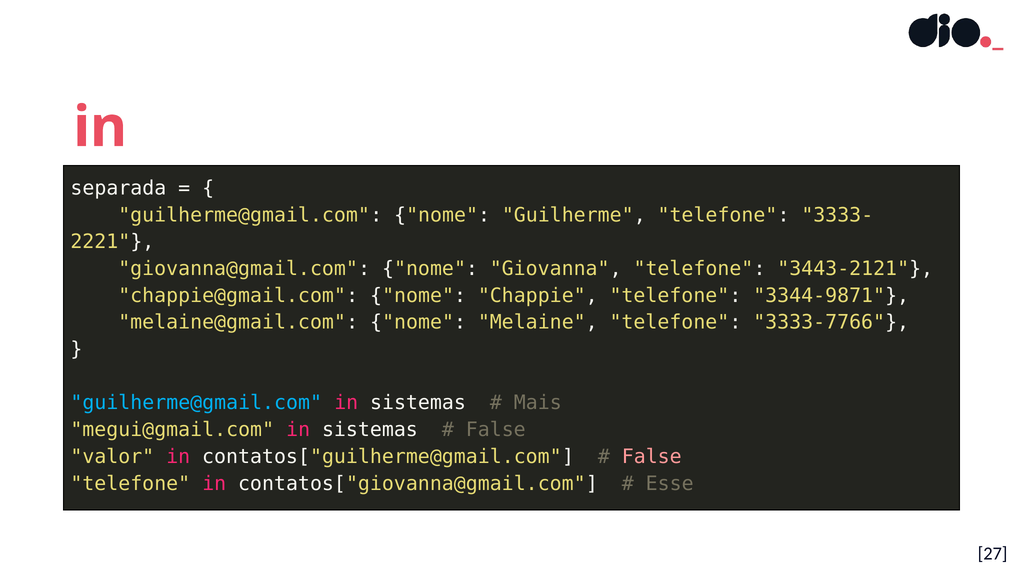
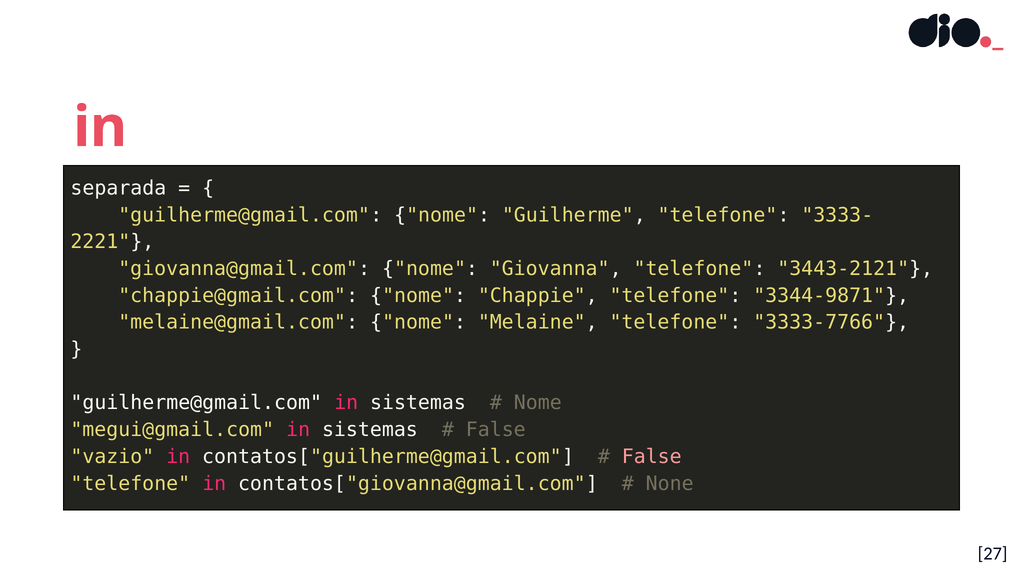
guilherme@gmail.com at (196, 403) colour: light blue -> white
Mais at (538, 403): Mais -> Nome
valor: valor -> vazio
Esse: Esse -> None
